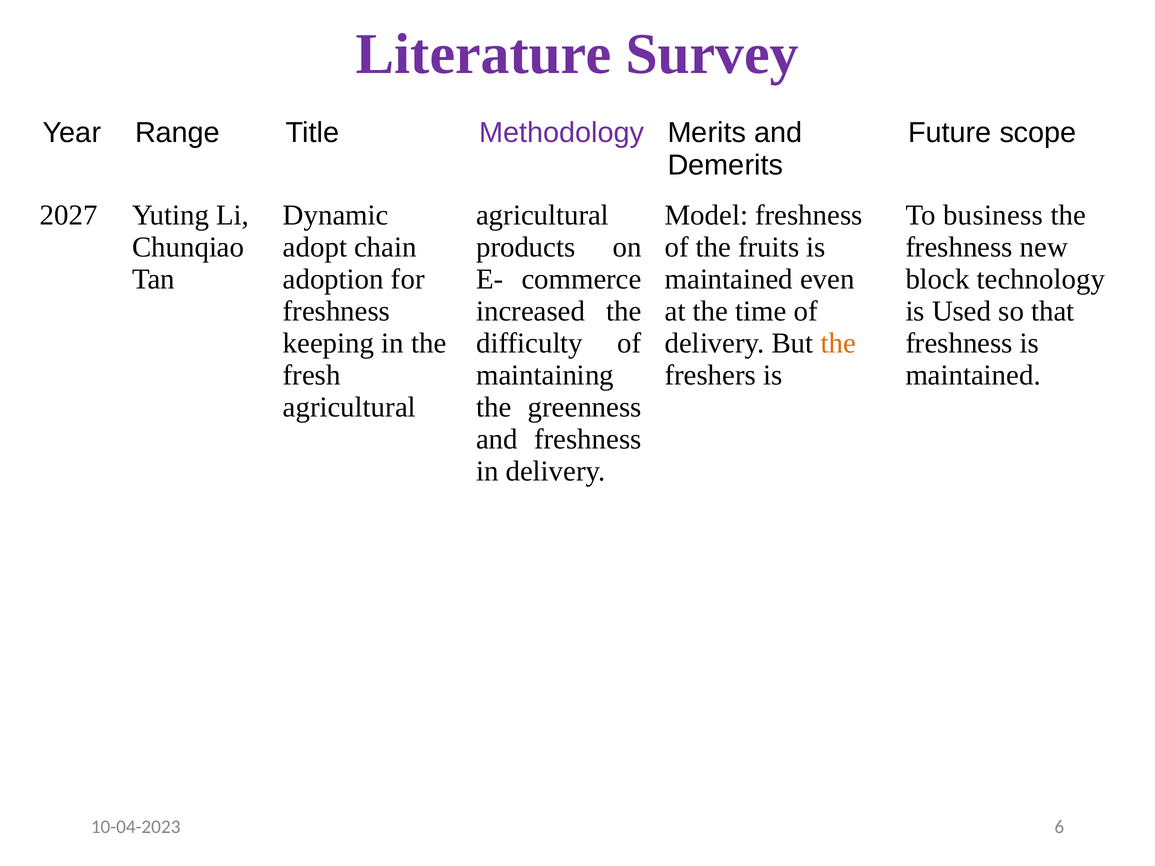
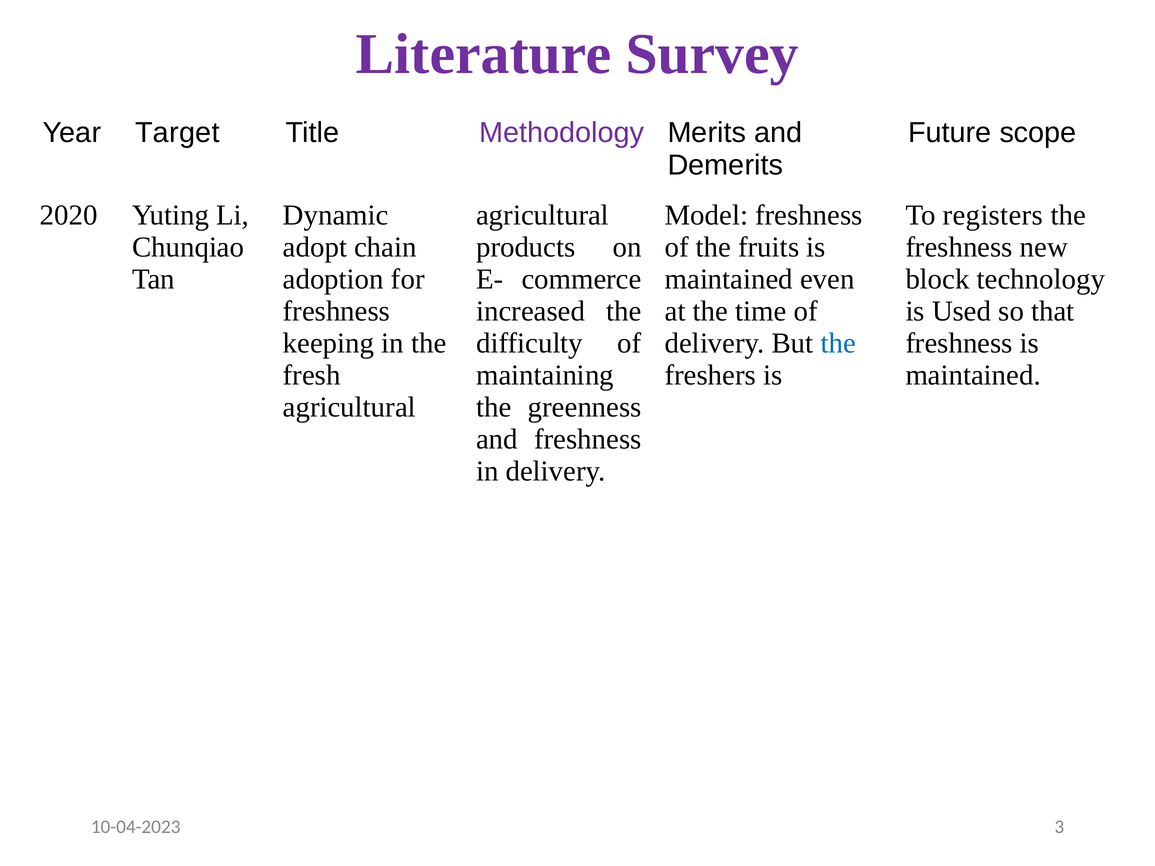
Range: Range -> Target
2027: 2027 -> 2020
business: business -> registers
the at (838, 343) colour: orange -> blue
6: 6 -> 3
